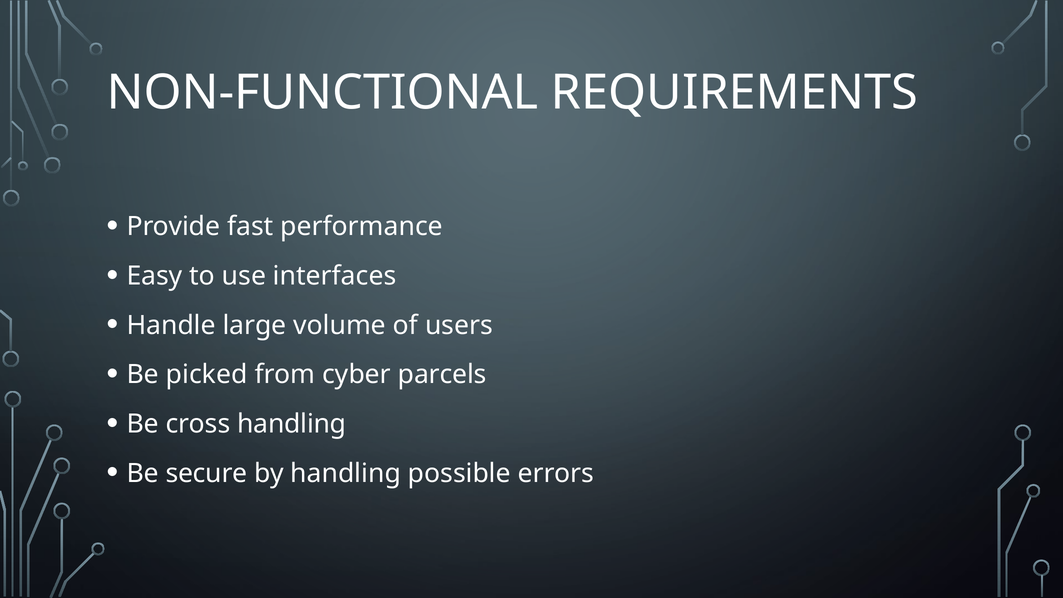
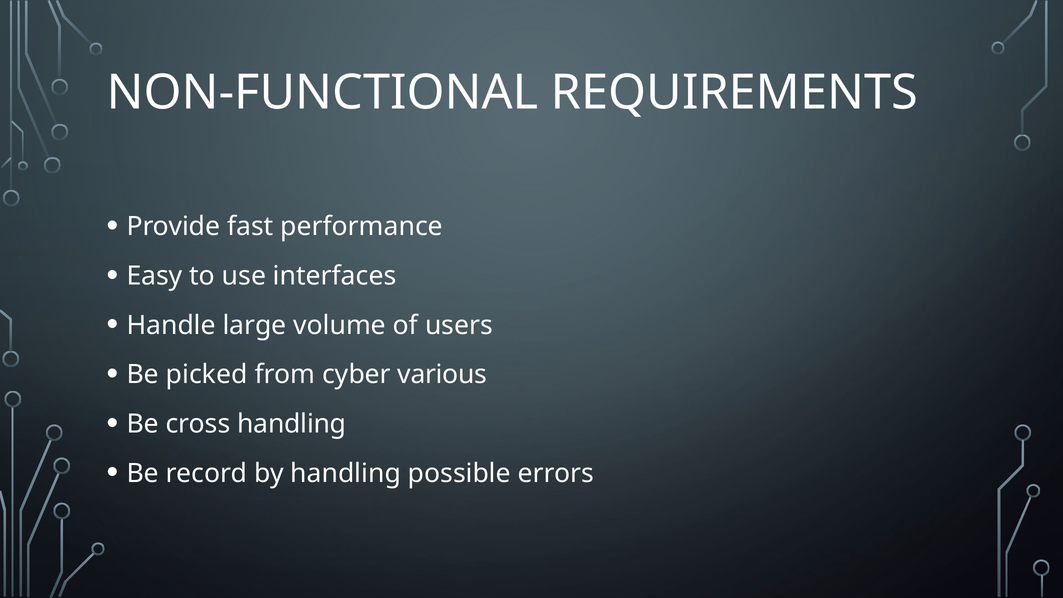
parcels: parcels -> various
secure: secure -> record
